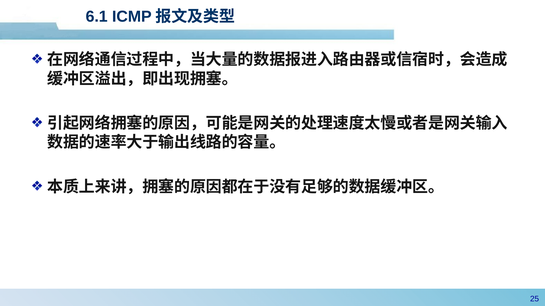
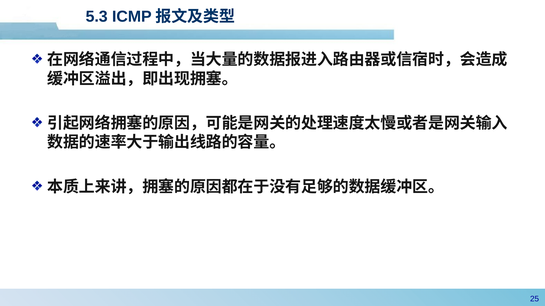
6.1: 6.1 -> 5.3
